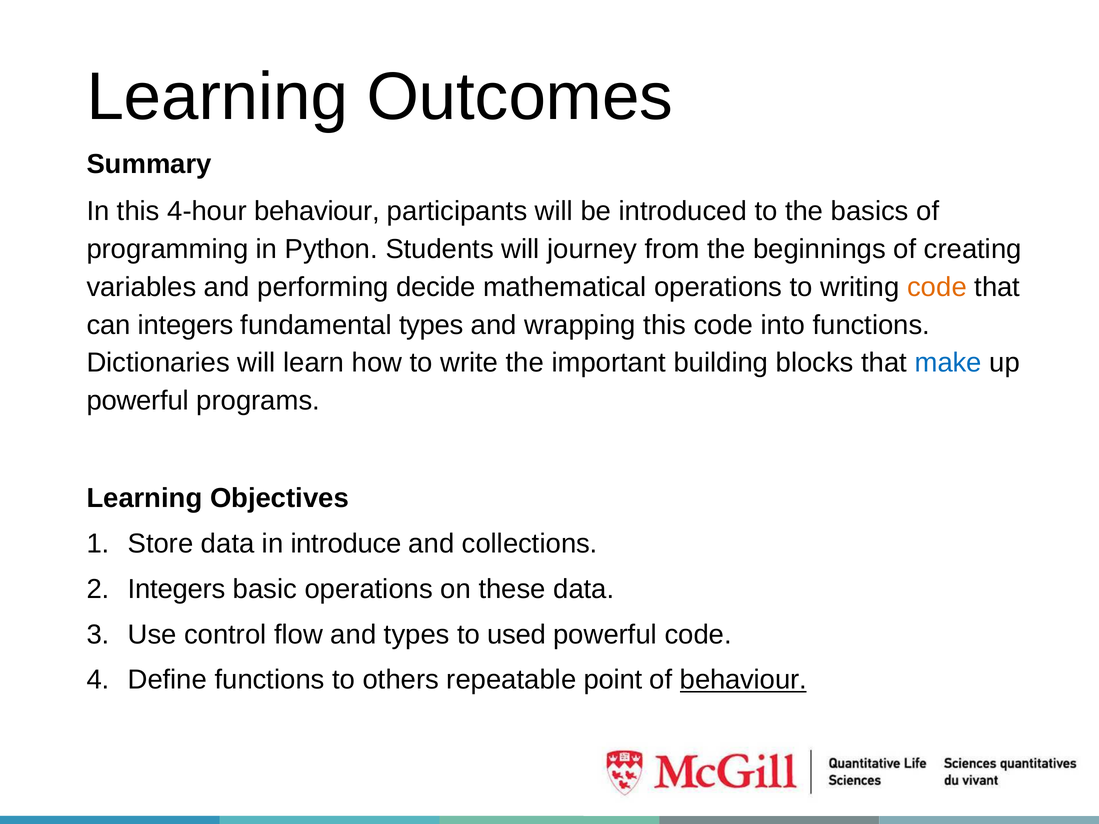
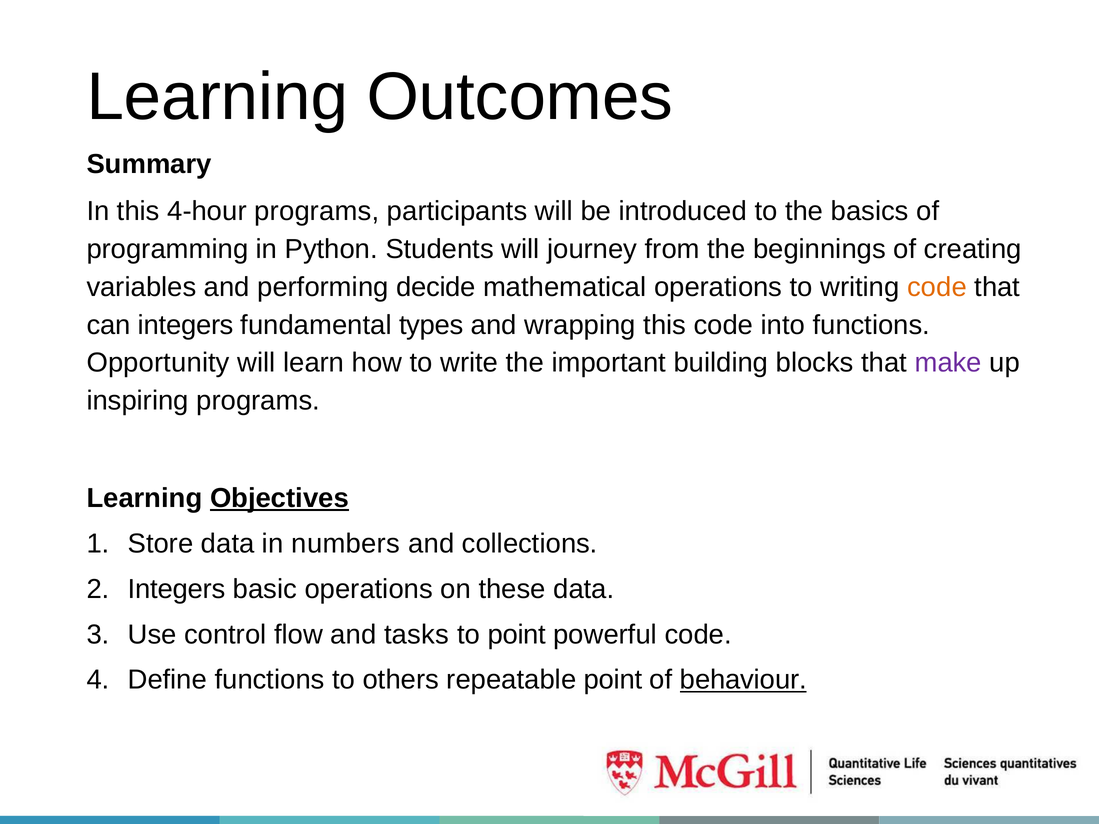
4-hour behaviour: behaviour -> programs
Dictionaries: Dictionaries -> Opportunity
make colour: blue -> purple
powerful at (138, 401): powerful -> inspiring
Objectives underline: none -> present
introduce: introduce -> numbers
and types: types -> tasks
to used: used -> point
